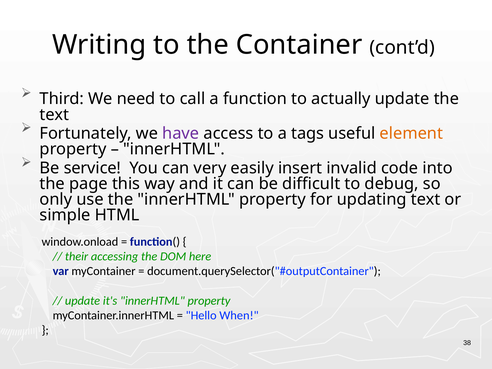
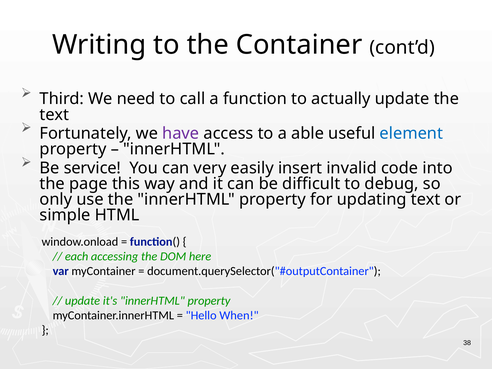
tags: tags -> able
element colour: orange -> blue
their: their -> each
